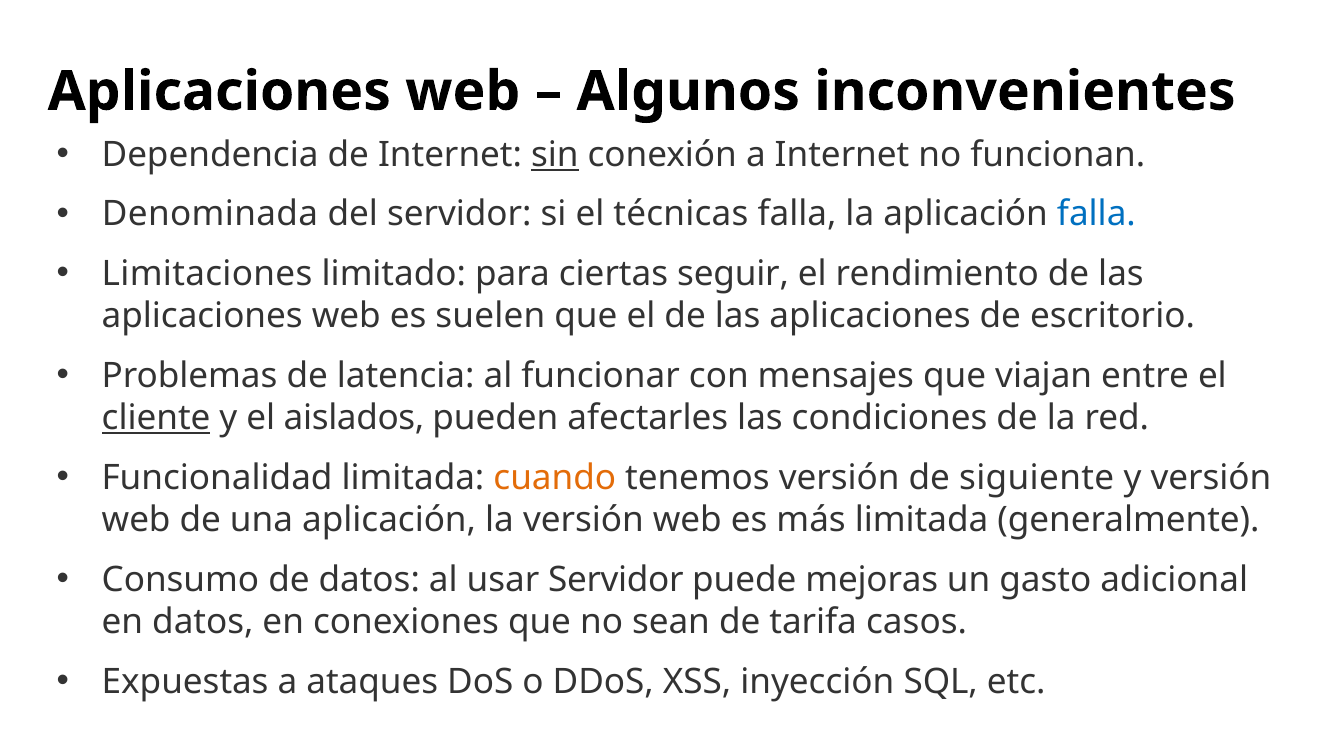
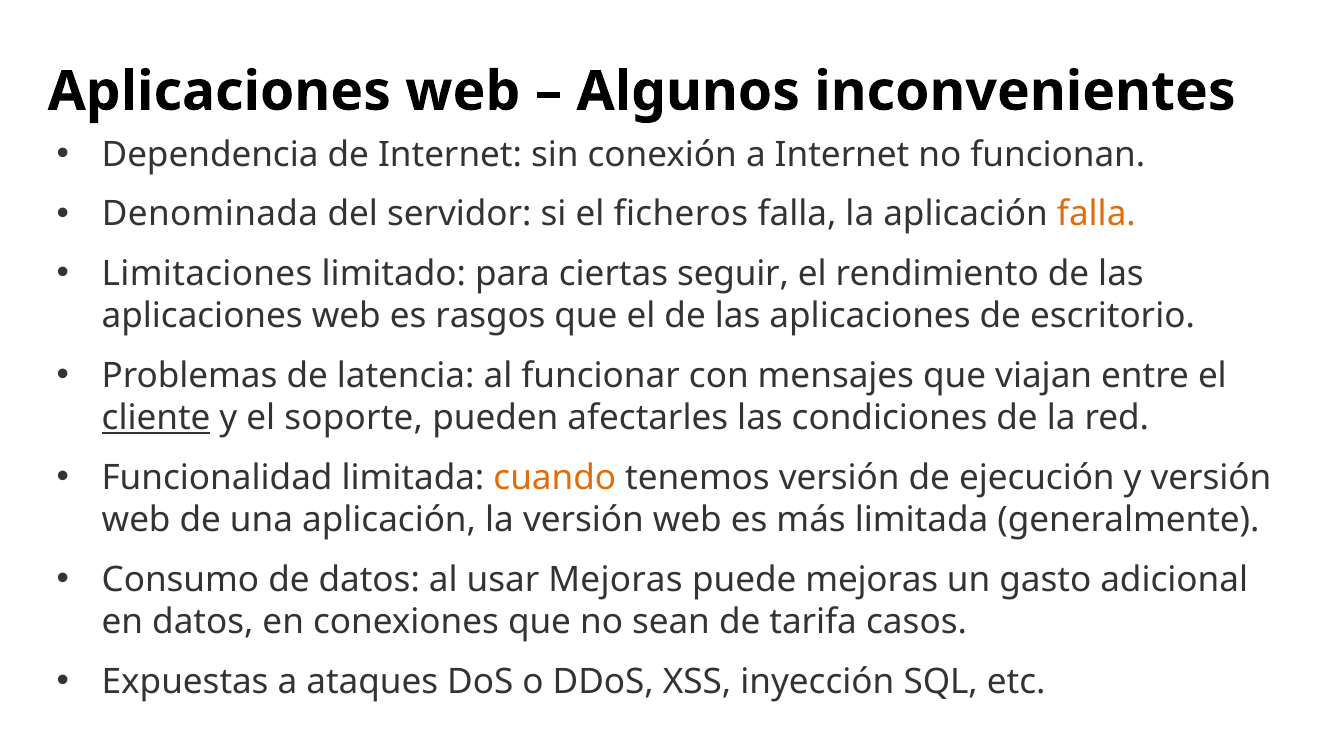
sin underline: present -> none
técnicas: técnicas -> ficheros
falla at (1096, 214) colour: blue -> orange
suelen: suelen -> rasgos
aislados: aislados -> soporte
siguiente: siguiente -> ejecución
usar Servidor: Servidor -> Mejoras
